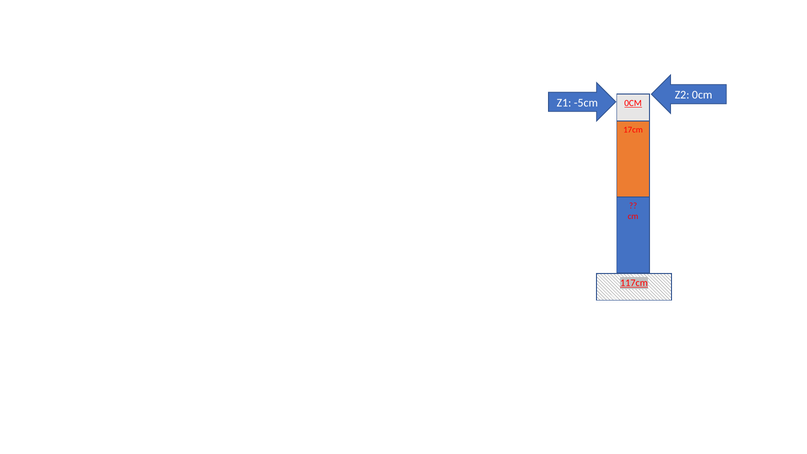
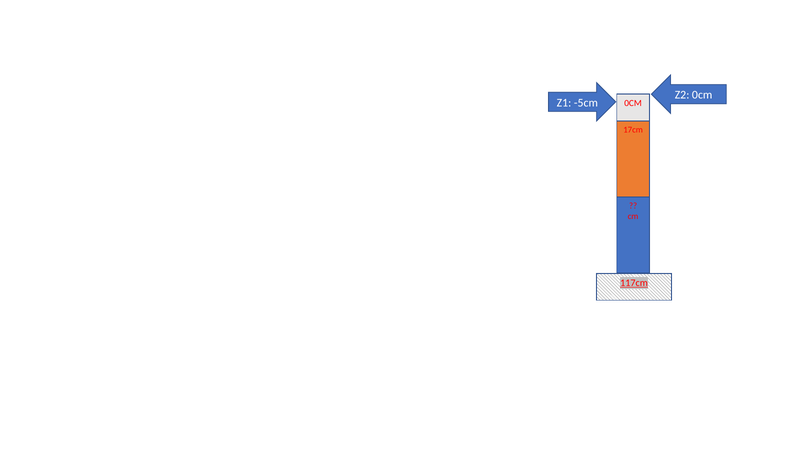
0CM at (633, 103) underline: present -> none
